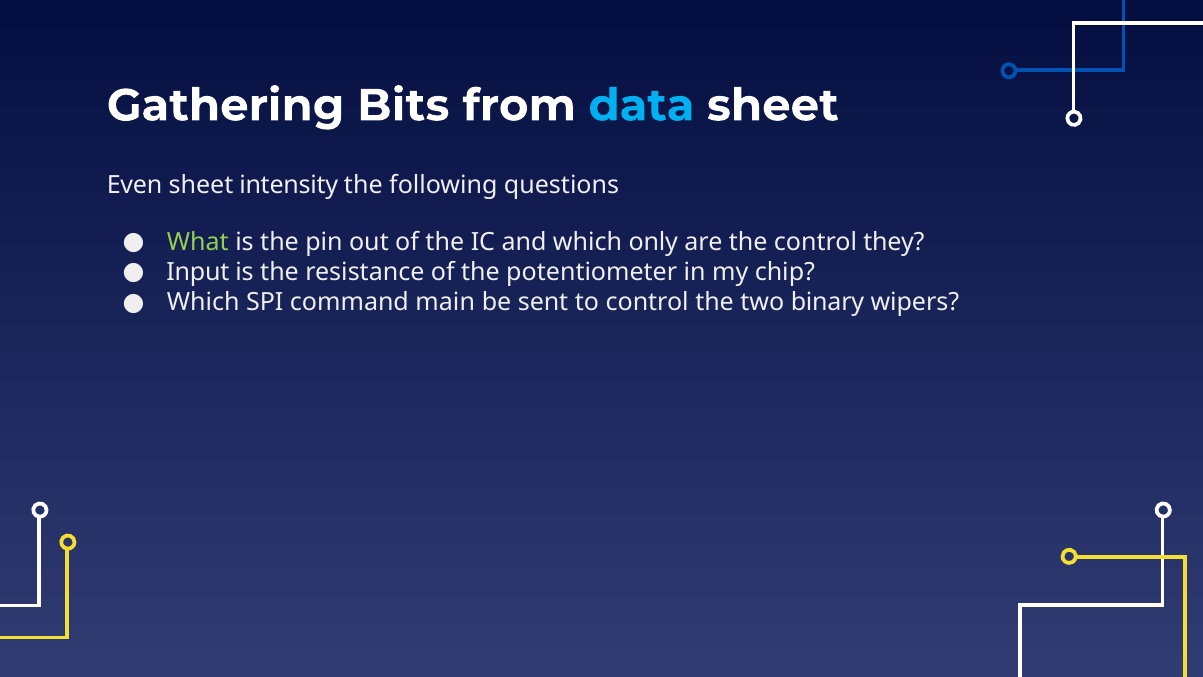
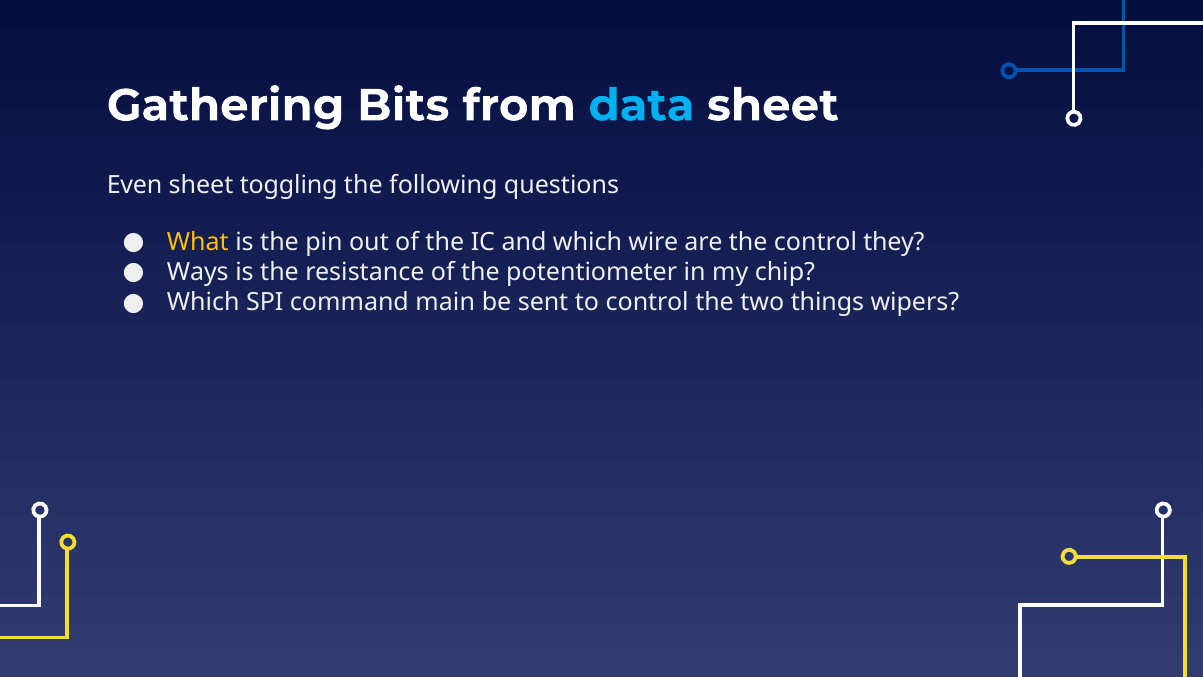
intensity: intensity -> toggling
What colour: light green -> yellow
only: only -> wire
Input: Input -> Ways
binary: binary -> things
